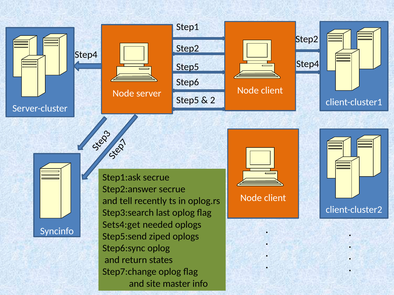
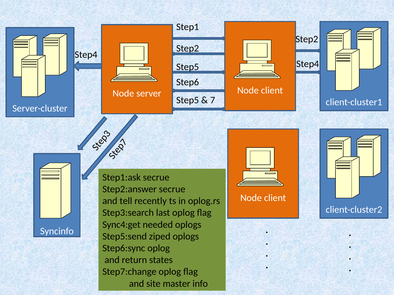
2 at (213, 100): 2 -> 7
Sets4:get: Sets4:get -> Sync4:get
